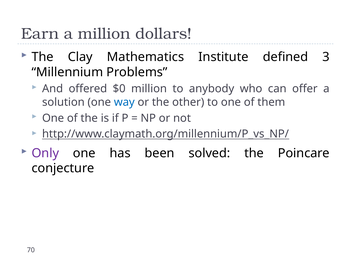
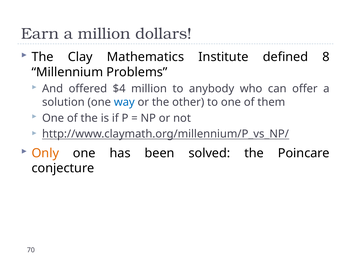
3: 3 -> 8
$0: $0 -> $4
Only colour: purple -> orange
